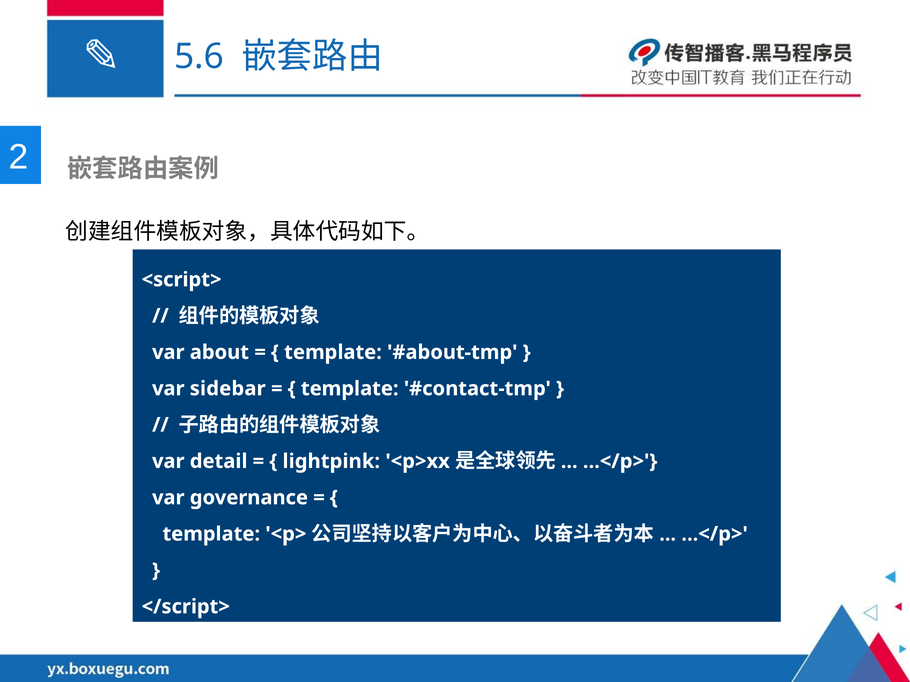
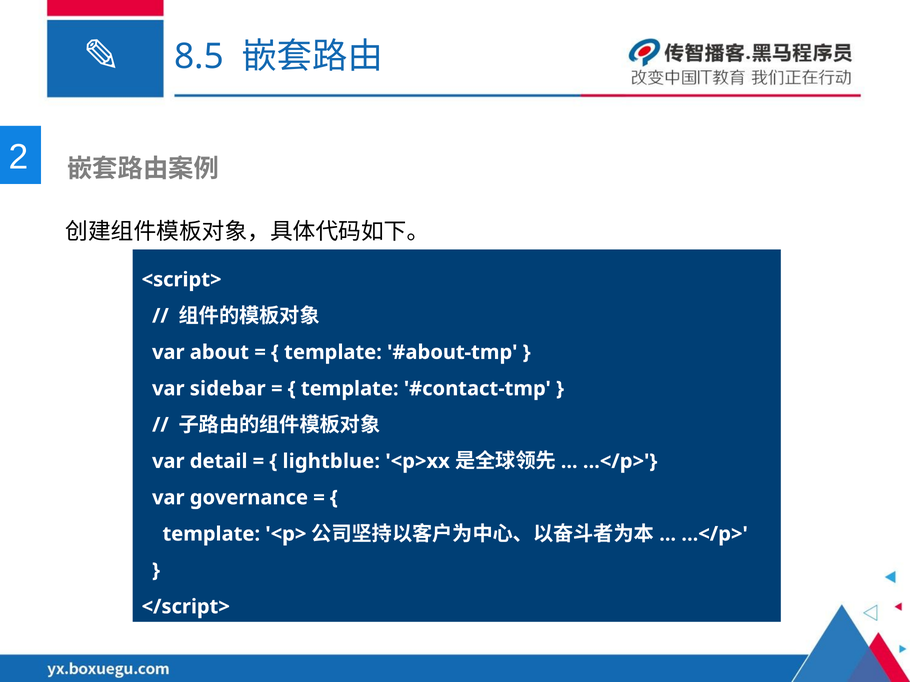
5.6: 5.6 -> 8.5
lightpink: lightpink -> lightblue
